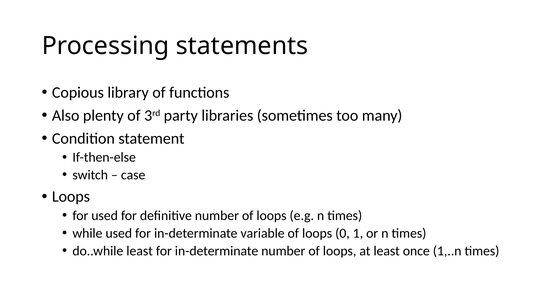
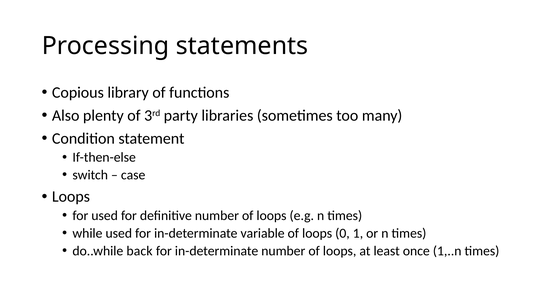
do..while least: least -> back
